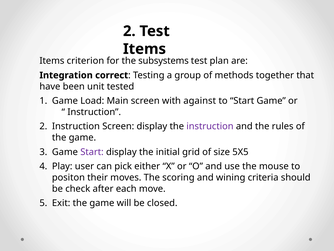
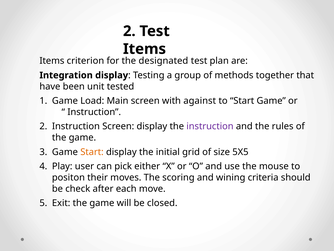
subsystems: subsystems -> designated
Integration correct: correct -> display
Start at (92, 152) colour: purple -> orange
